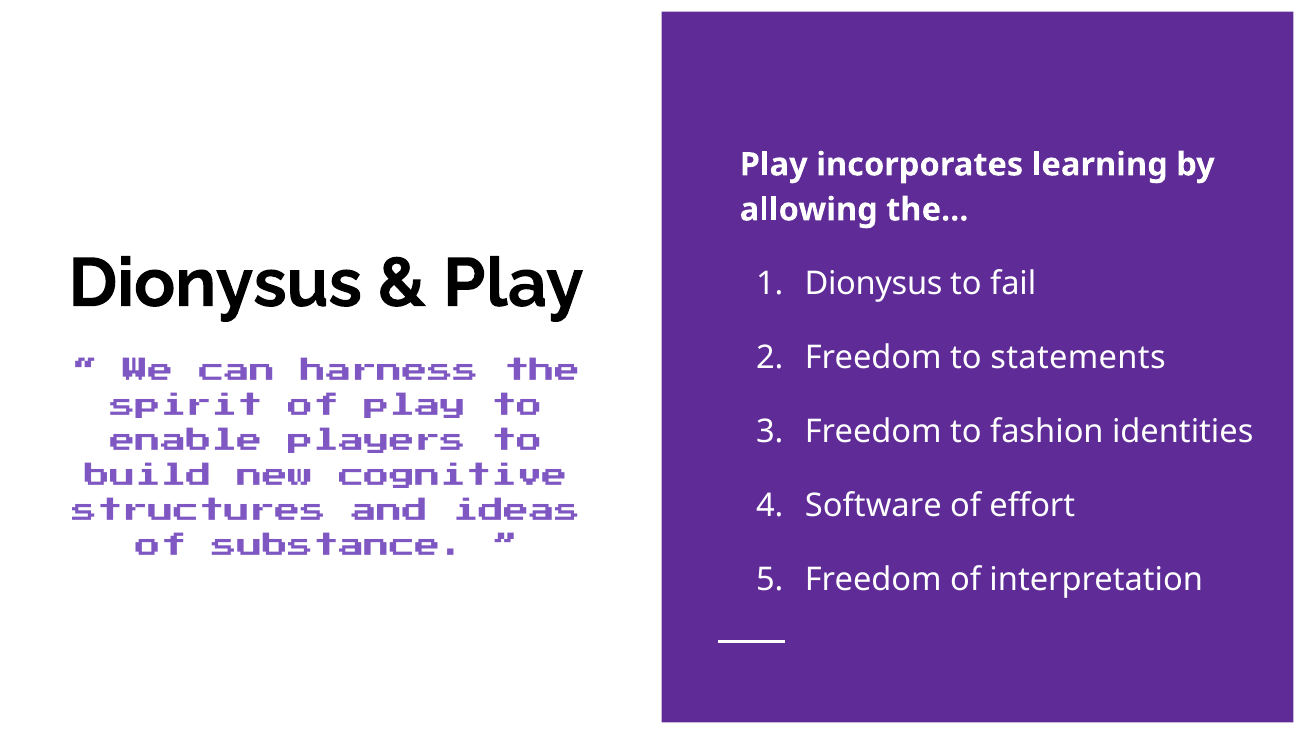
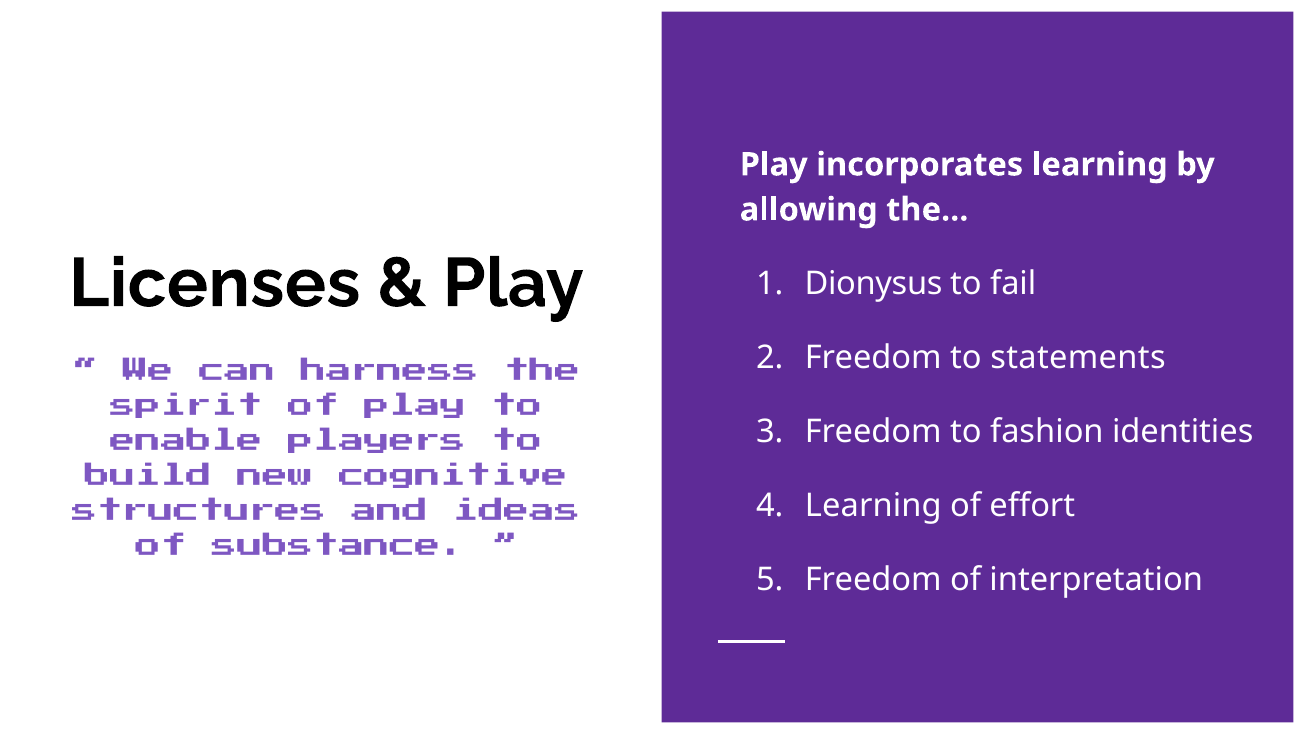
Dionysus at (215, 284): Dionysus -> Licenses
Software at (873, 506): Software -> Learning
